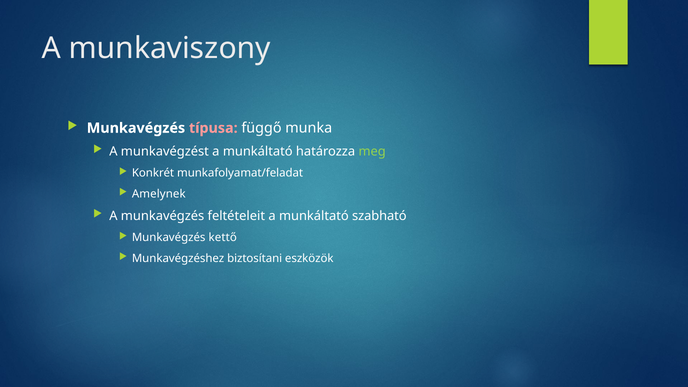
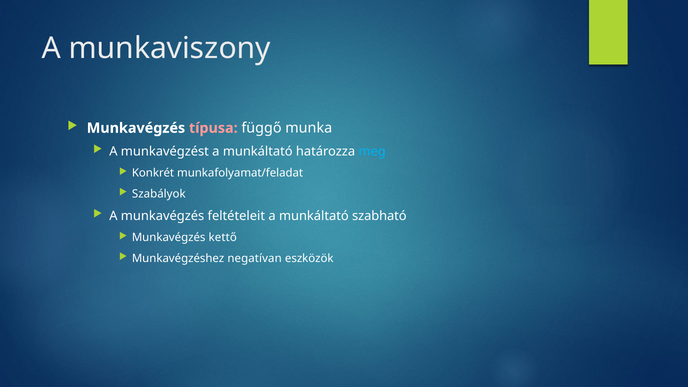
meg colour: light green -> light blue
Amelynek: Amelynek -> Szabályok
biztosítani: biztosítani -> negatívan
